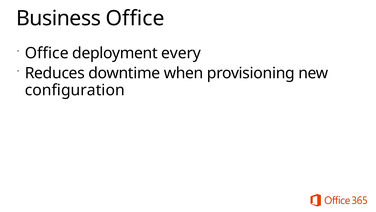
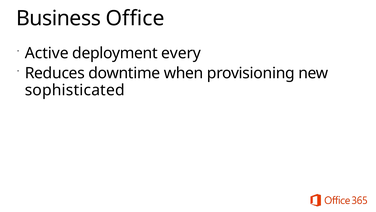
Office at (47, 53): Office -> Active
configuration: configuration -> sophisticated
